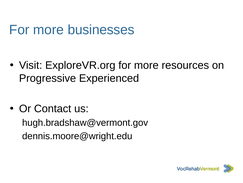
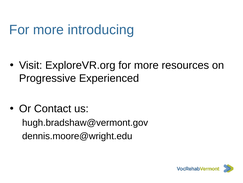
businesses: businesses -> introducing
